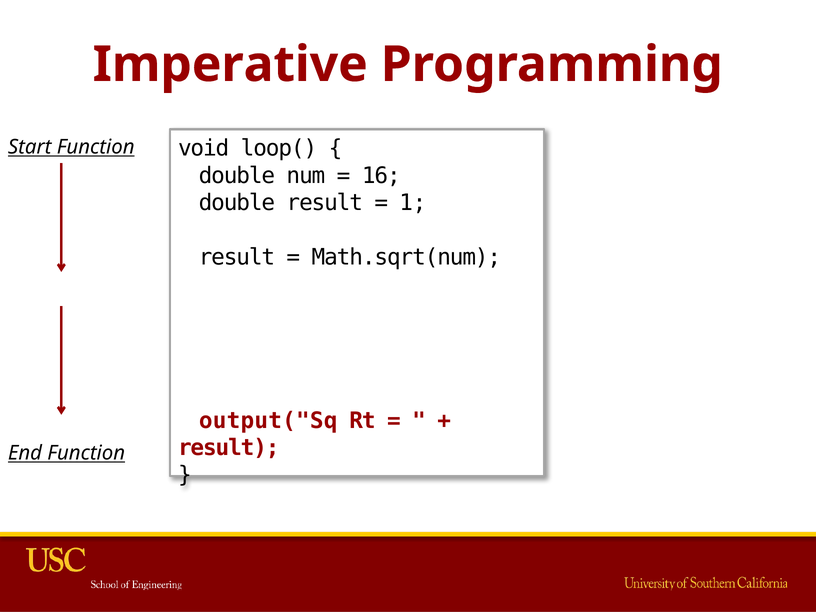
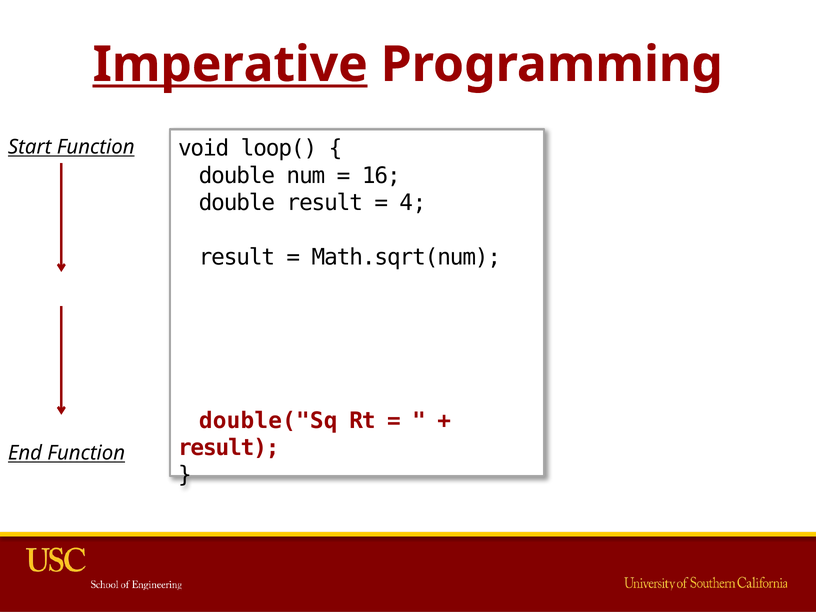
Imperative underline: none -> present
1: 1 -> 4
output("Sq: output("Sq -> double("Sq
